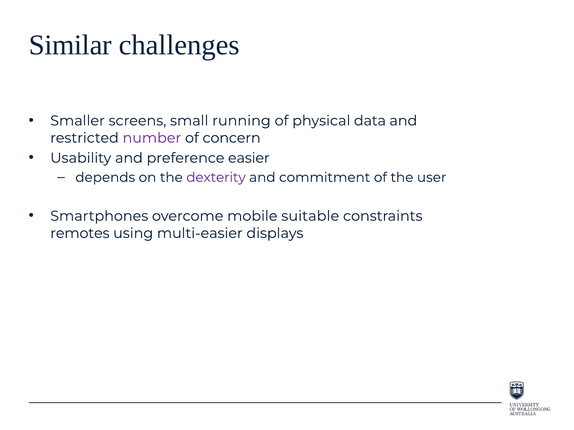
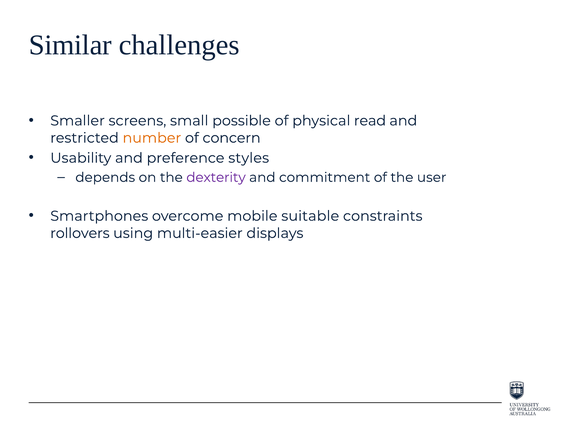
running: running -> possible
data: data -> read
number colour: purple -> orange
easier: easier -> styles
remotes: remotes -> rollovers
